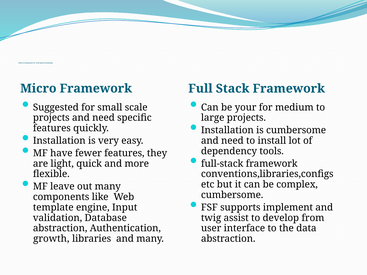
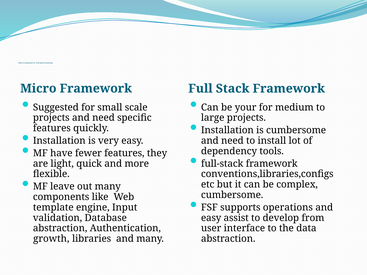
implement: implement -> operations
twig at (211, 218): twig -> easy
